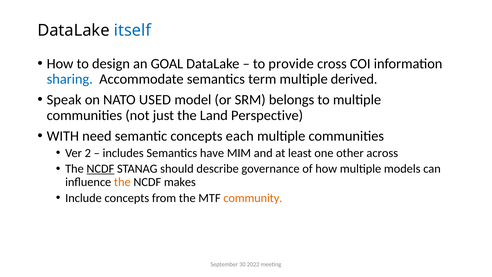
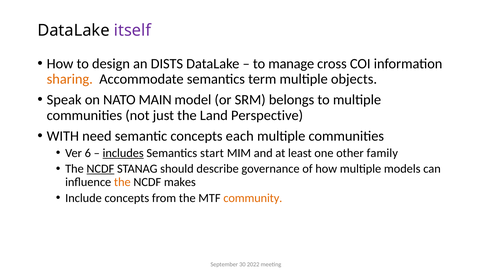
itself colour: blue -> purple
GOAL: GOAL -> DISTS
provide: provide -> manage
sharing colour: blue -> orange
derived: derived -> objects
USED: USED -> MAIN
2: 2 -> 6
includes underline: none -> present
have: have -> start
across: across -> family
